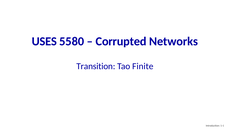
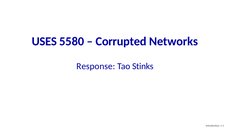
Transition: Transition -> Response
Finite: Finite -> Stinks
